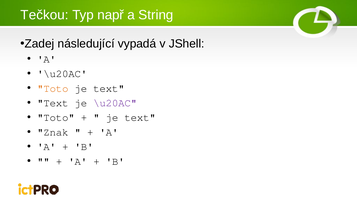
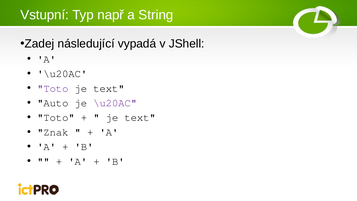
Tečkou: Tečkou -> Vstupní
Toto at (53, 88) colour: orange -> purple
Text at (53, 103): Text -> Auto
